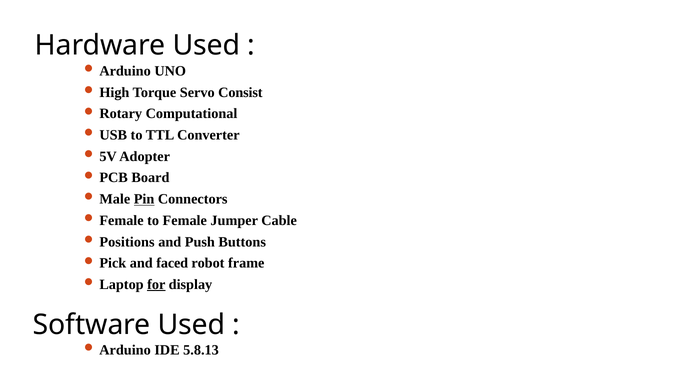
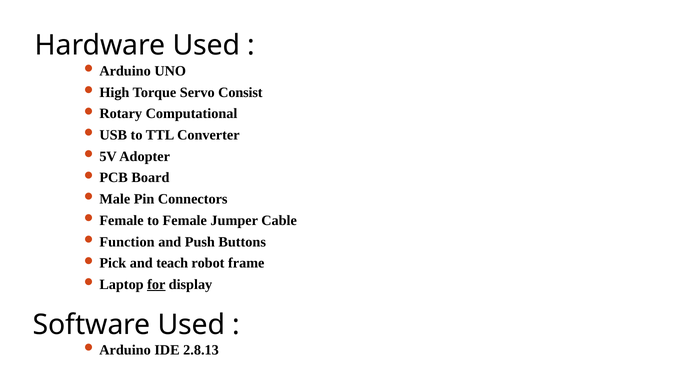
Pin underline: present -> none
Positions: Positions -> Function
faced: faced -> teach
5.8.13: 5.8.13 -> 2.8.13
